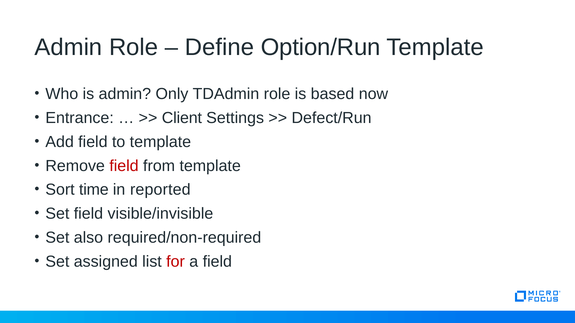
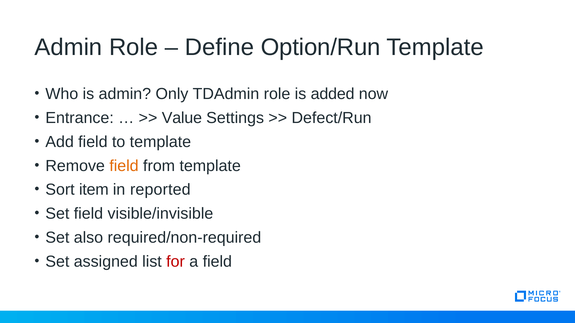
based: based -> added
Client: Client -> Value
field at (124, 166) colour: red -> orange
time: time -> item
